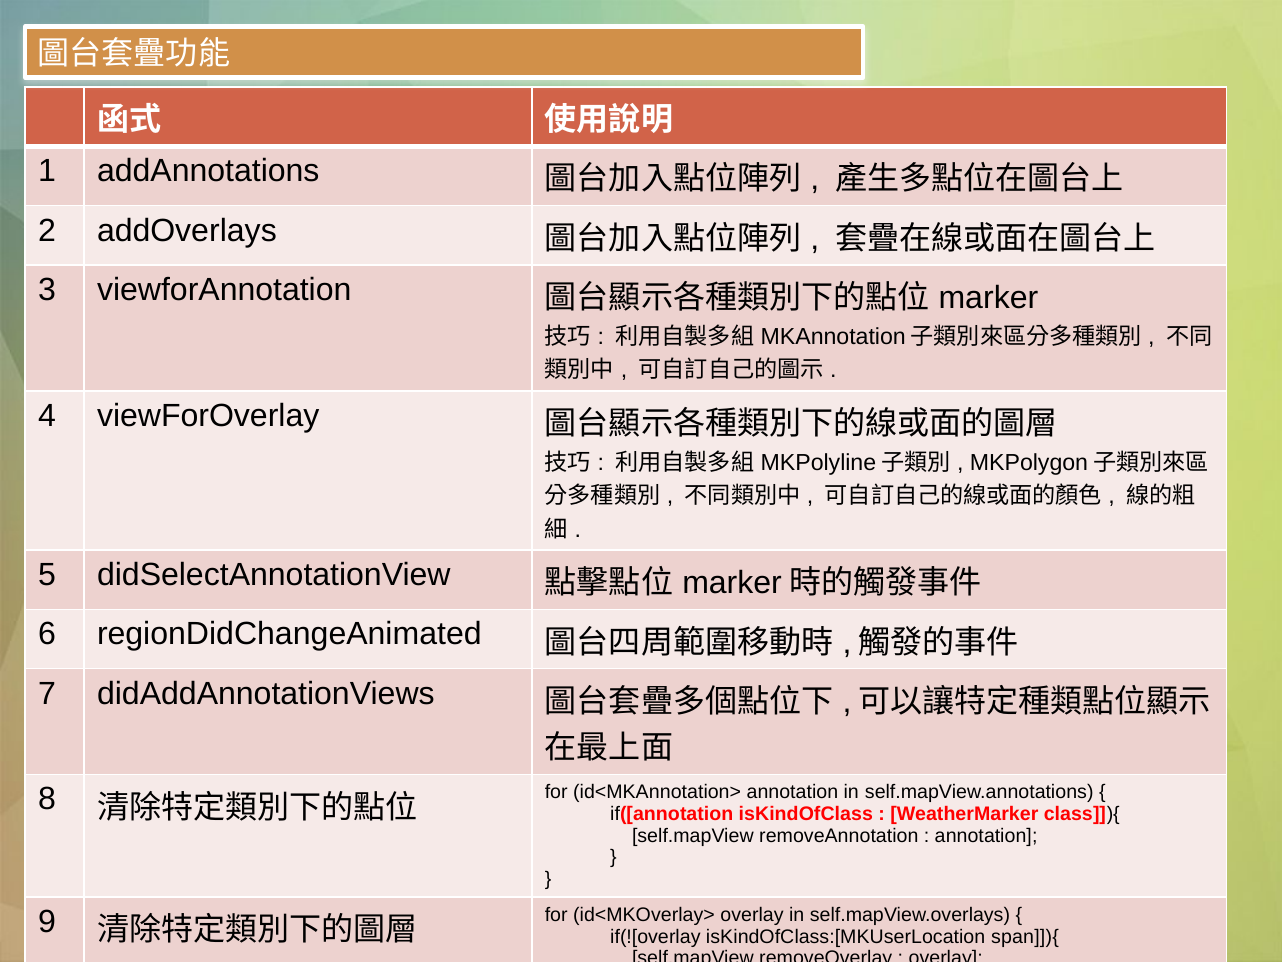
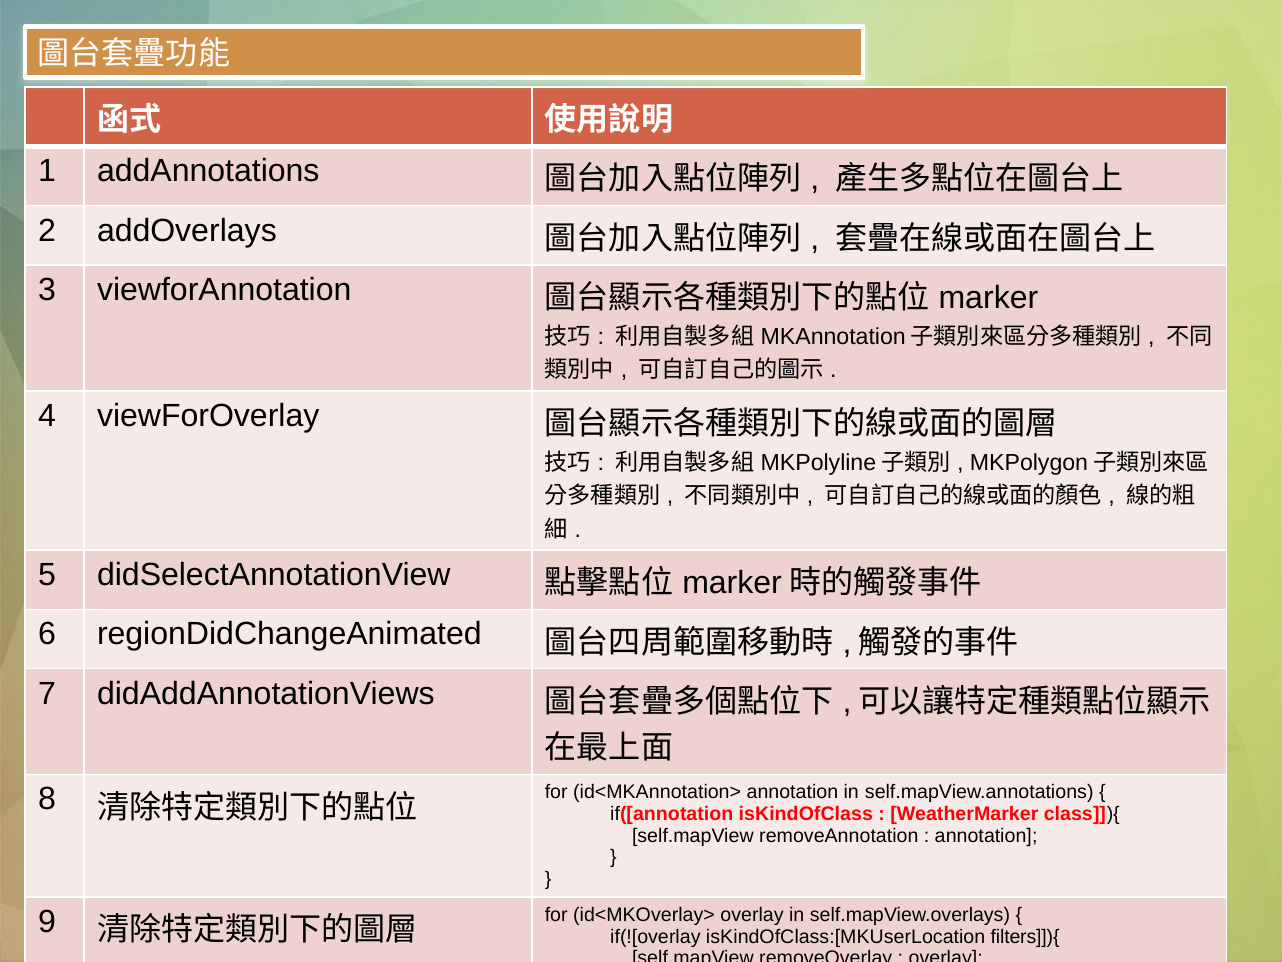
span]]){: span]]){ -> filters]]){
